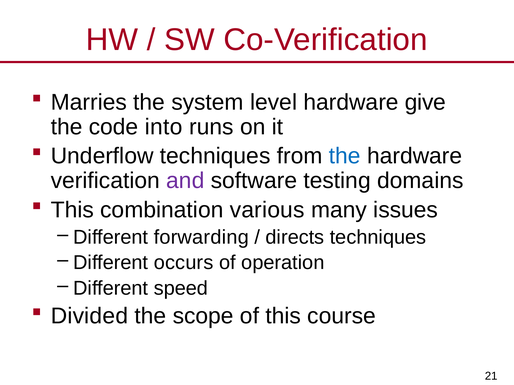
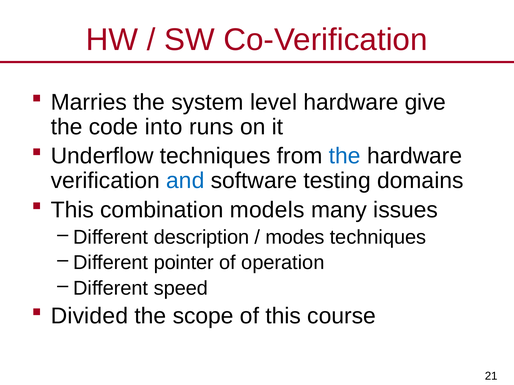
and colour: purple -> blue
various: various -> models
forwarding: forwarding -> description
directs: directs -> modes
occurs: occurs -> pointer
